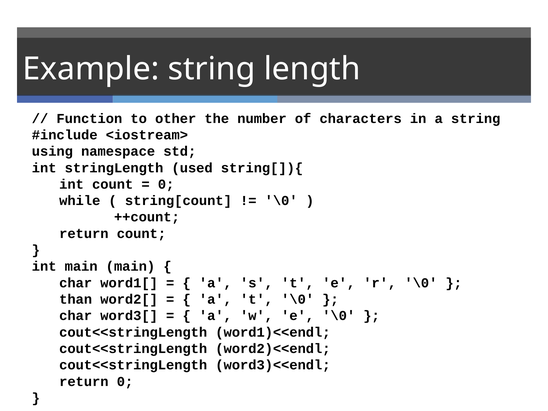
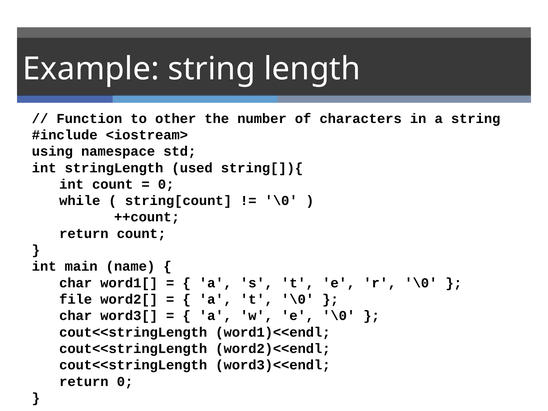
main main: main -> name
than: than -> file
